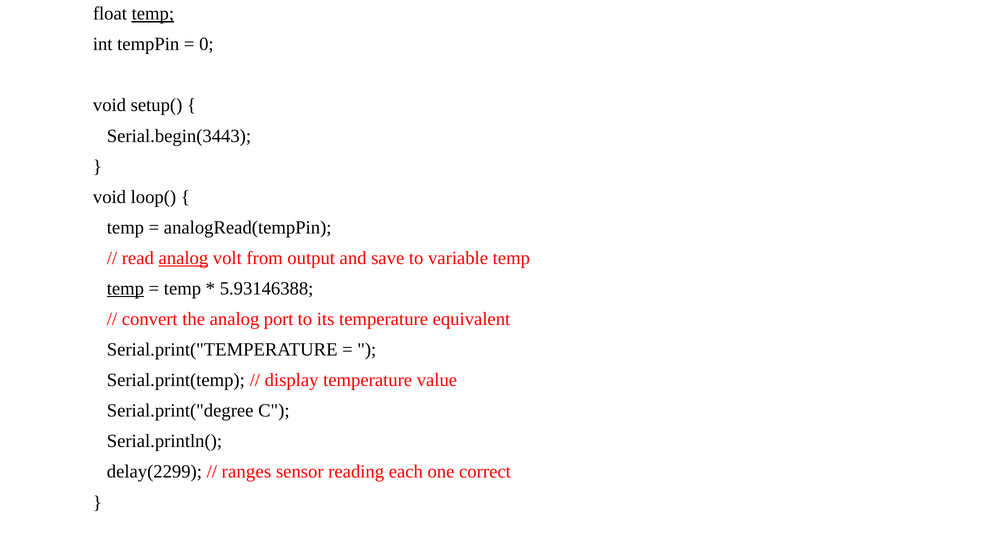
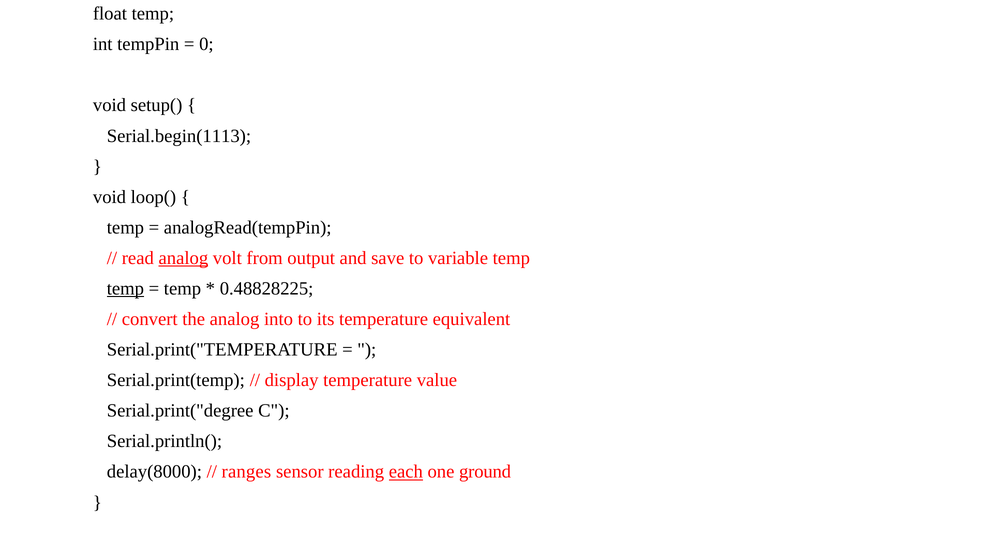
temp at (153, 14) underline: present -> none
Serial.begin(3443: Serial.begin(3443 -> Serial.begin(1113
5.93146388: 5.93146388 -> 0.48828225
port: port -> into
delay(2299: delay(2299 -> delay(8000
each underline: none -> present
correct: correct -> ground
